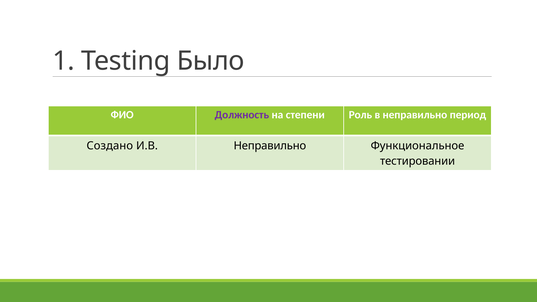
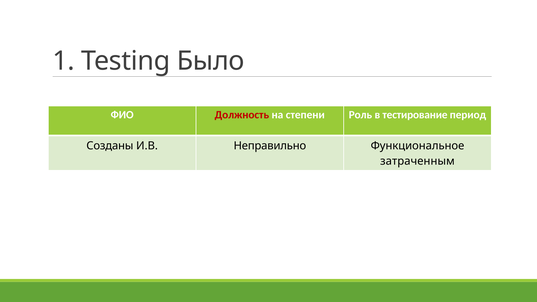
Должность colour: purple -> red
в неправильно: неправильно -> тестирование
Создано: Создано -> Созданы
тестировании: тестировании -> затраченным
